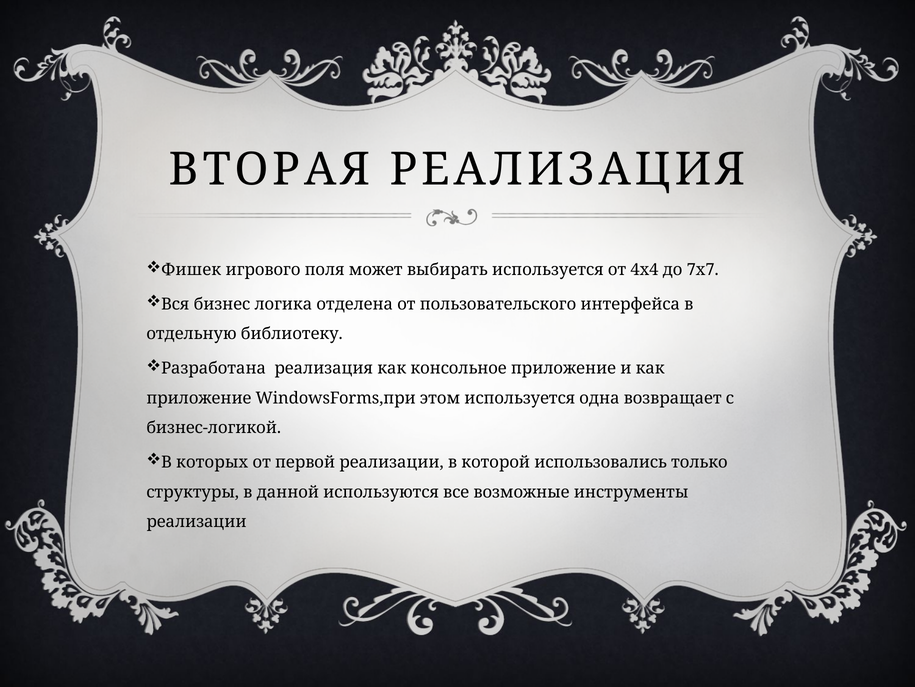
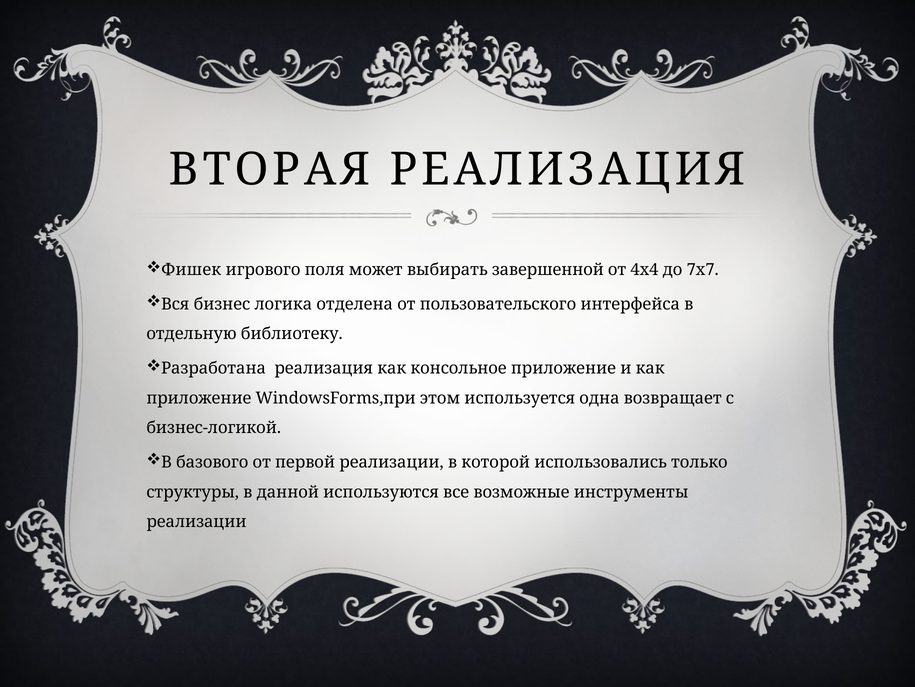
выбирать используется: используется -> завершенной
которых: которых -> базового
